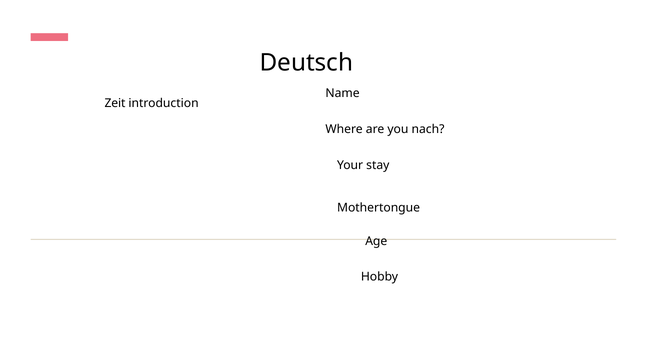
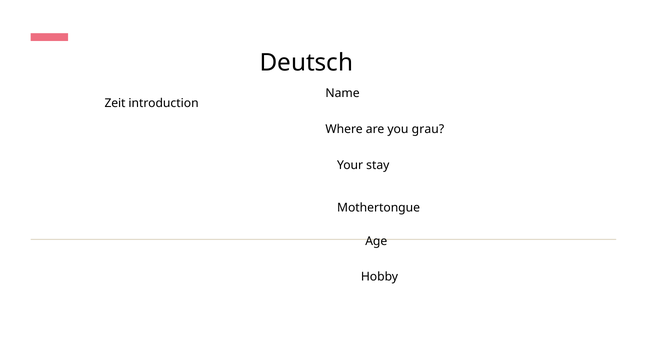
nach: nach -> grau
